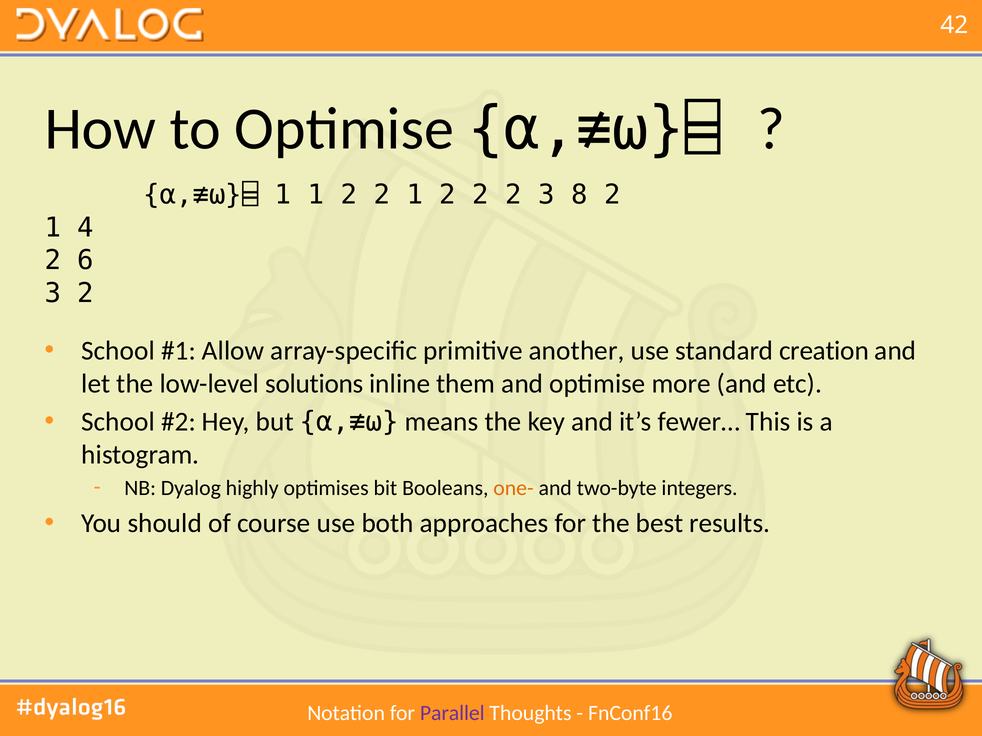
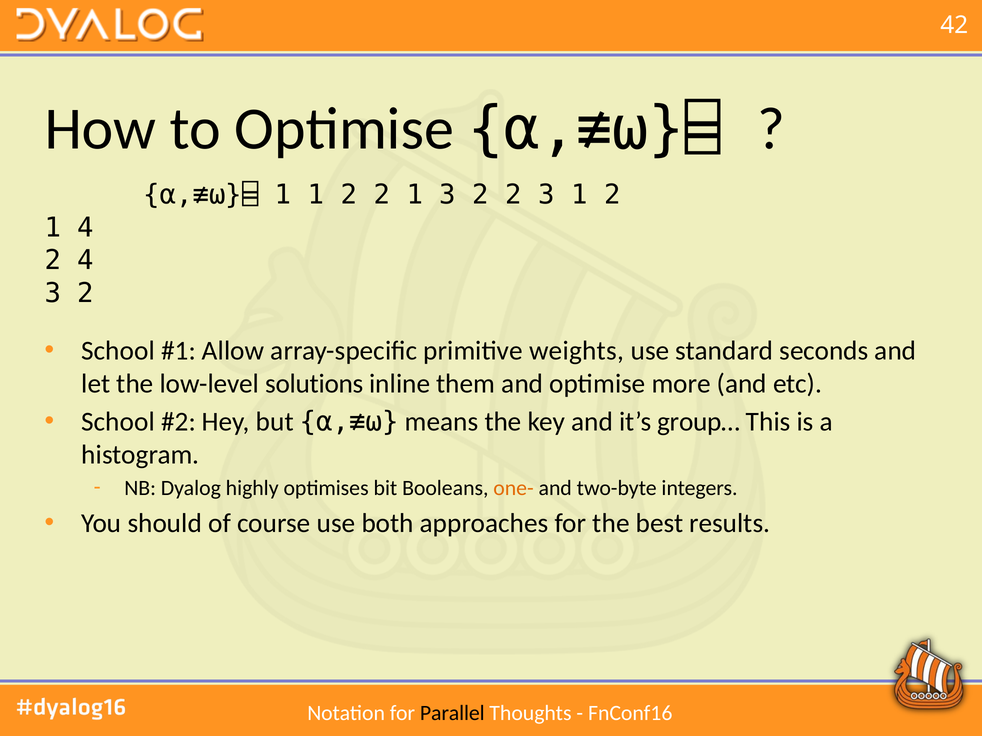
2 1 2: 2 -> 3
3 8: 8 -> 1
2 6: 6 -> 4
another: another -> weights
creation: creation -> seconds
fewer…: fewer… -> group…
Parallel colour: purple -> black
